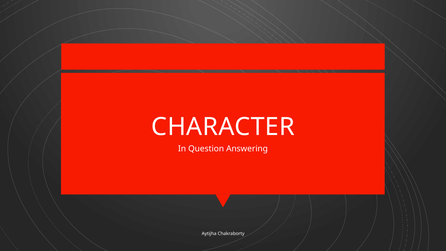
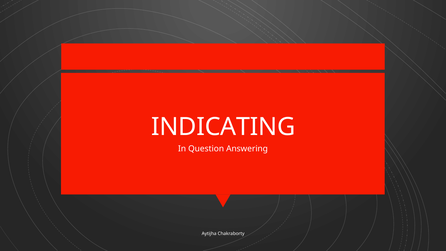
CHARACTER: CHARACTER -> INDICATING
